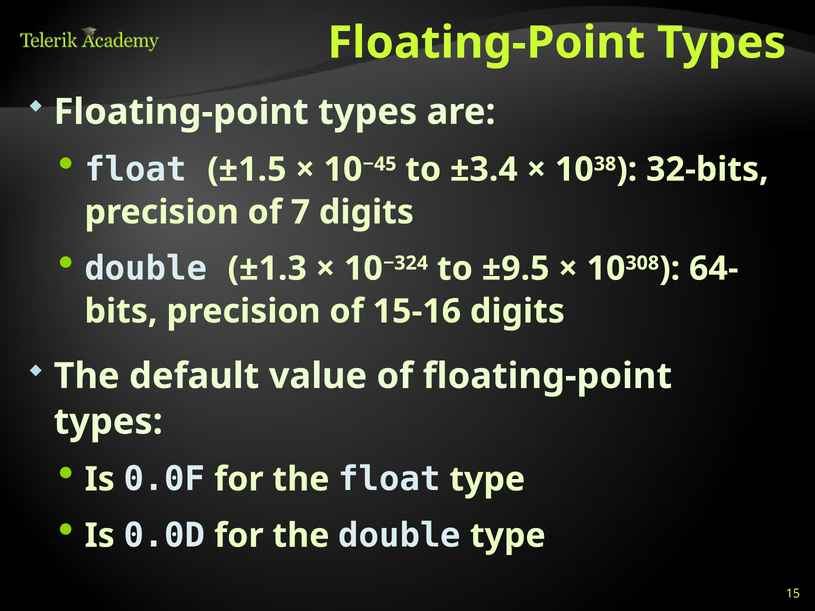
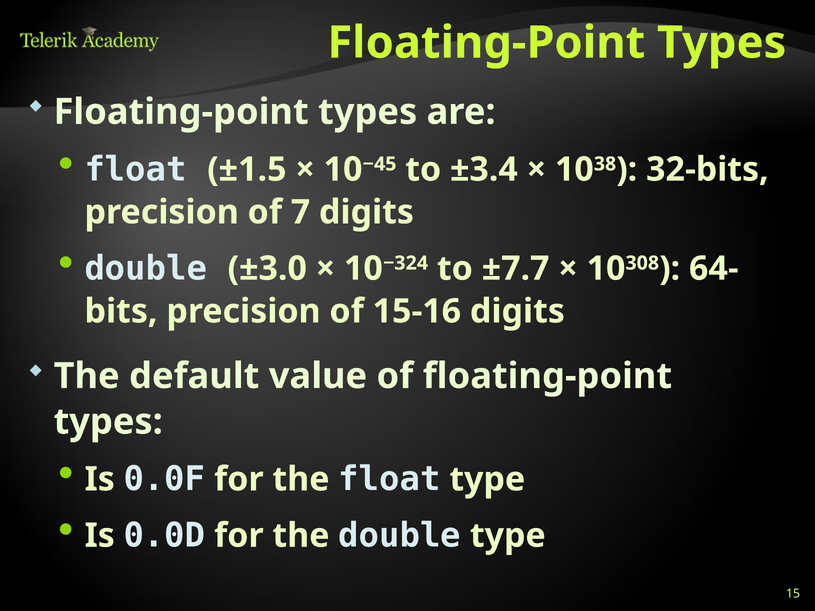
±1.3: ±1.3 -> ±3.0
±9.5: ±9.5 -> ±7.7
